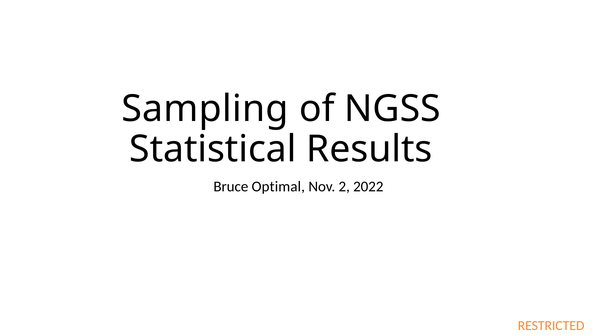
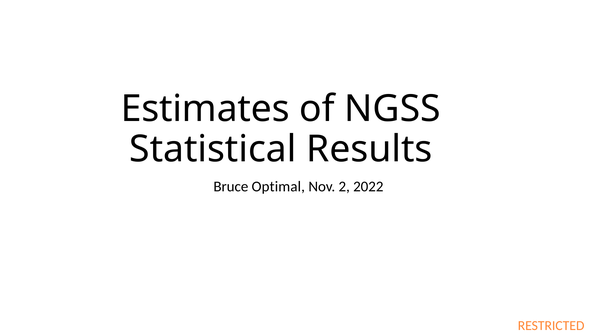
Sampling: Sampling -> Estimates
